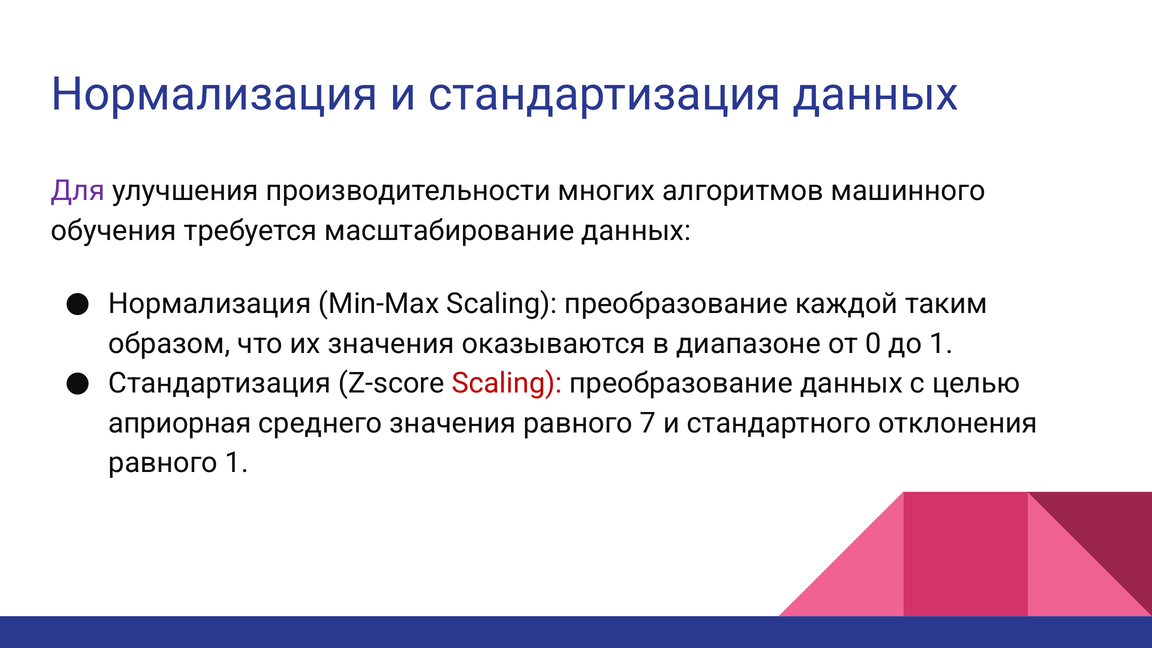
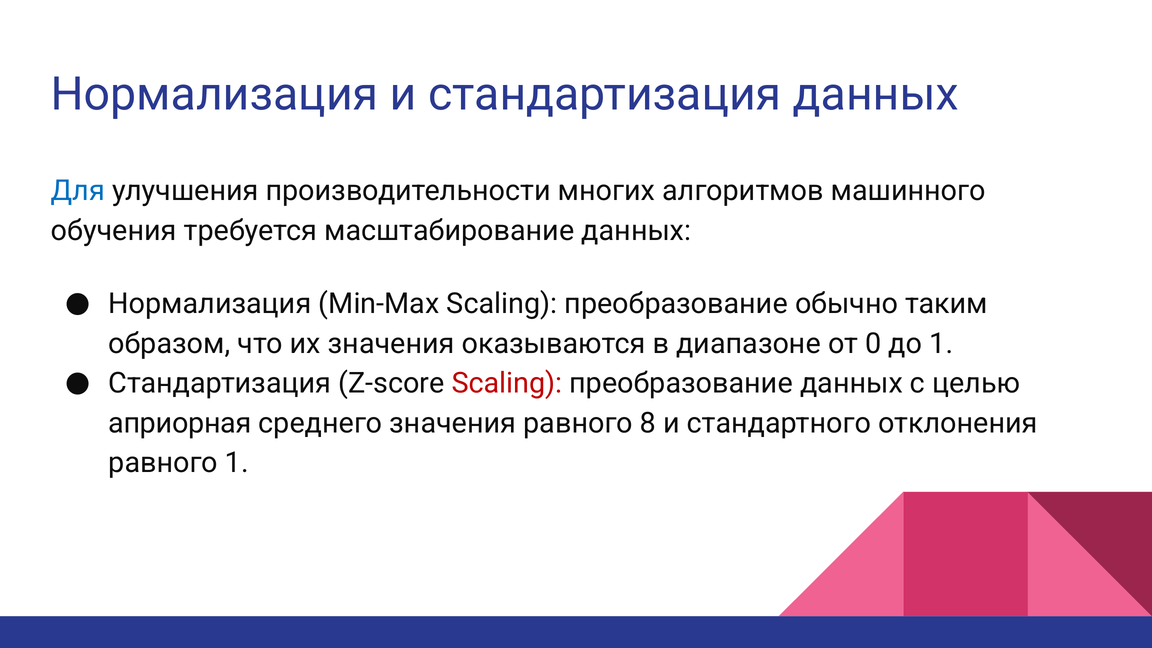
Для colour: purple -> blue
каждой: каждой -> обычно
7: 7 -> 8
